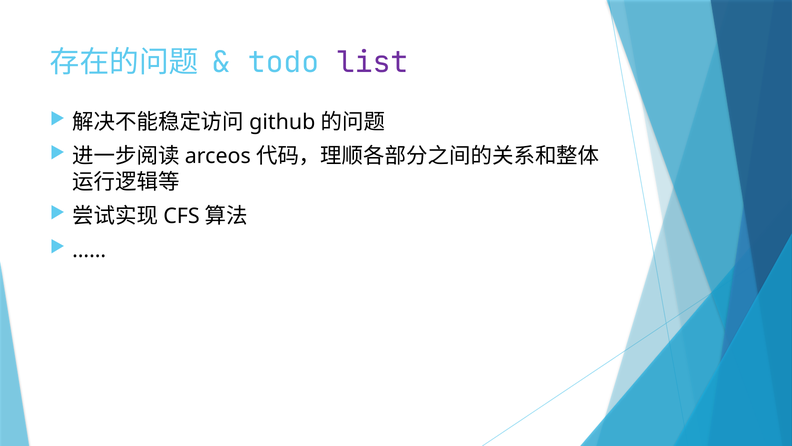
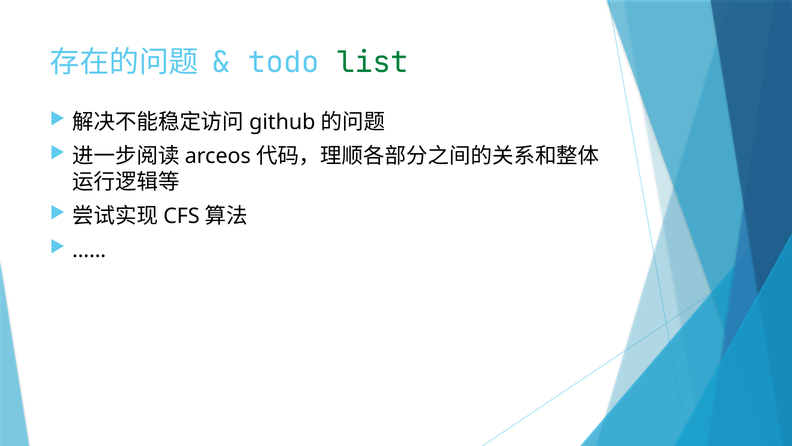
list colour: purple -> green
